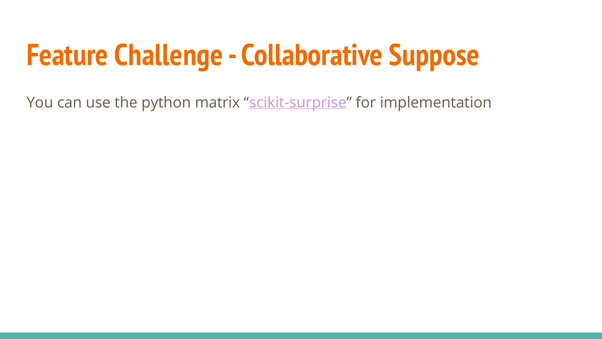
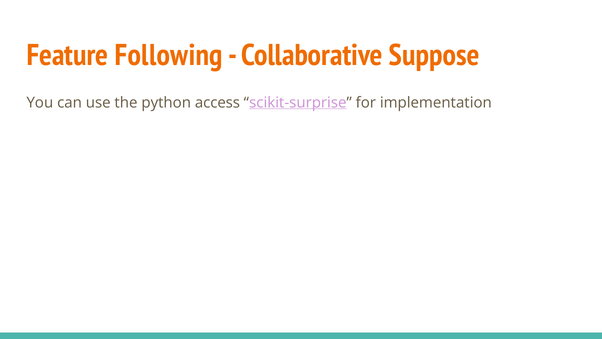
Challenge: Challenge -> Following
matrix: matrix -> access
